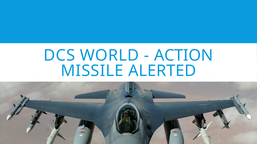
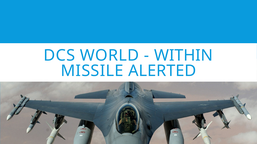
ACTION: ACTION -> WITHIN
